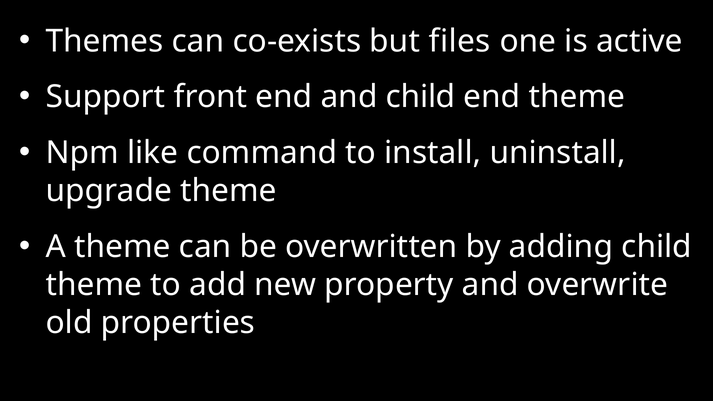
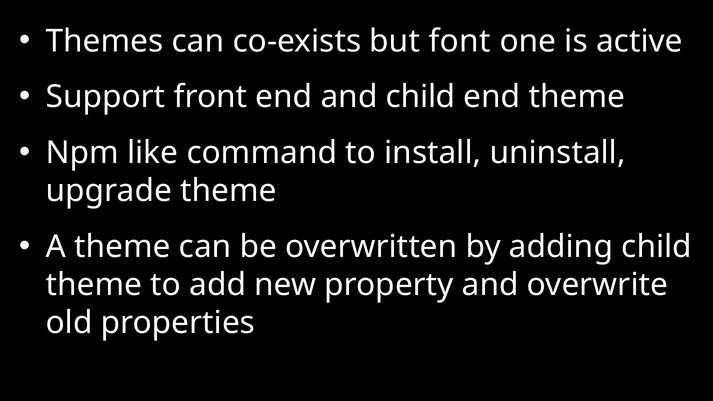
files: files -> font
